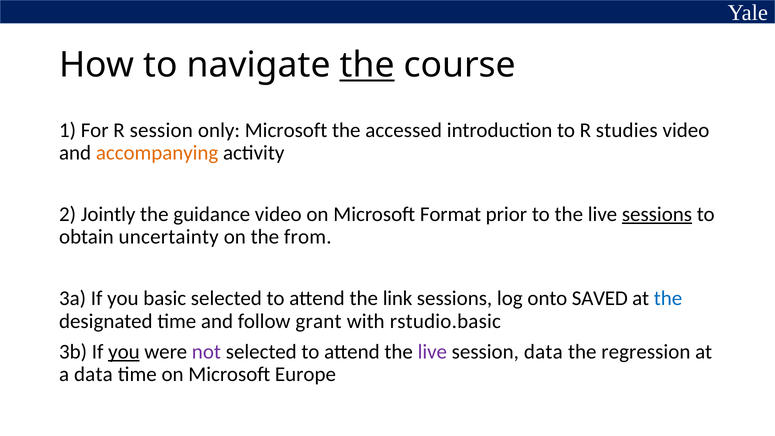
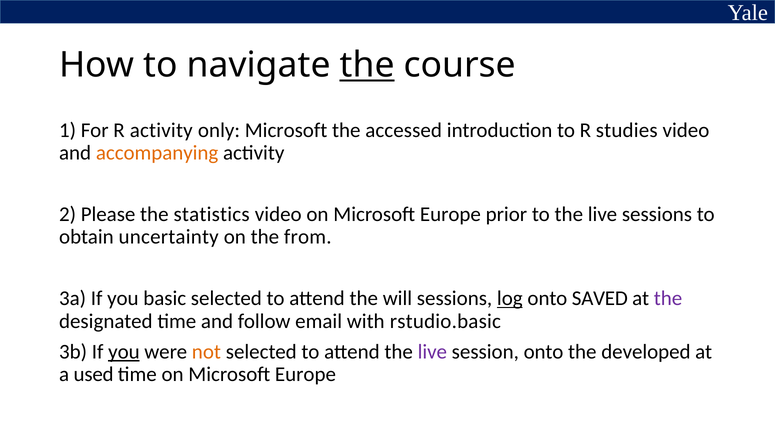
R session: session -> activity
Jointly: Jointly -> Please
guidance: guidance -> statistics
video on Microsoft Format: Format -> Europe
sessions at (657, 214) underline: present -> none
link: link -> will
log underline: none -> present
the at (668, 298) colour: blue -> purple
grant: grant -> email
not colour: purple -> orange
session data: data -> onto
regression: regression -> developed
a data: data -> used
